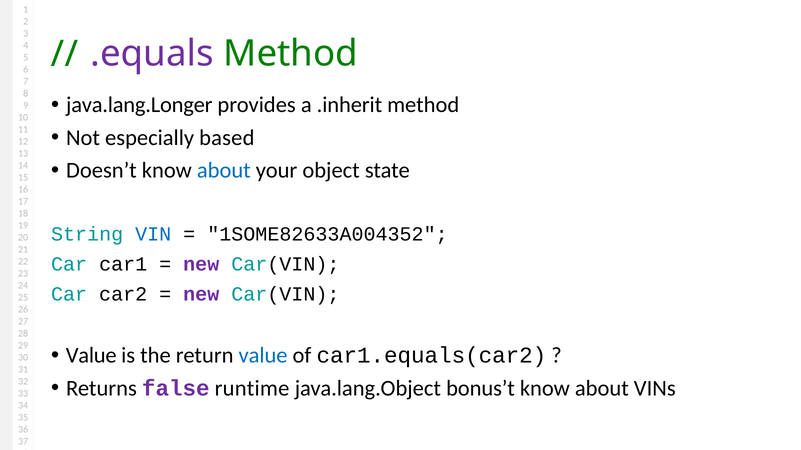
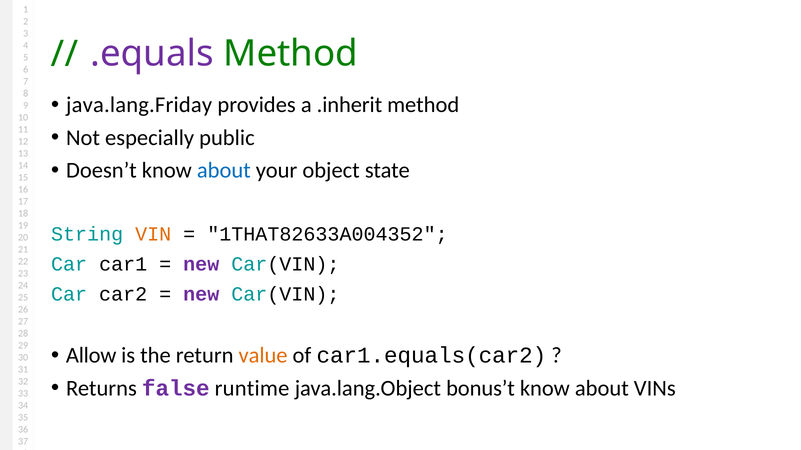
java.lang.Longer: java.lang.Longer -> java.lang.Friday
based: based -> public
VIN colour: blue -> orange
1SOME82633A004352: 1SOME82633A004352 -> 1THAT82633A004352
Value at (91, 356): Value -> Allow
value at (263, 356) colour: blue -> orange
